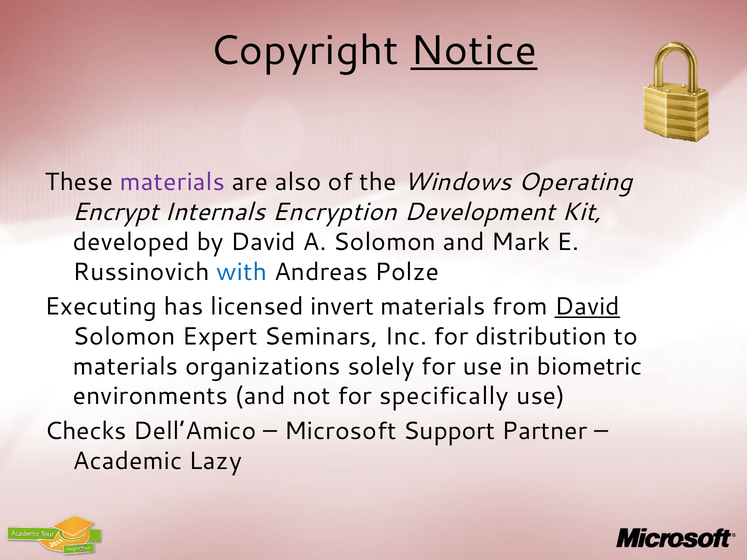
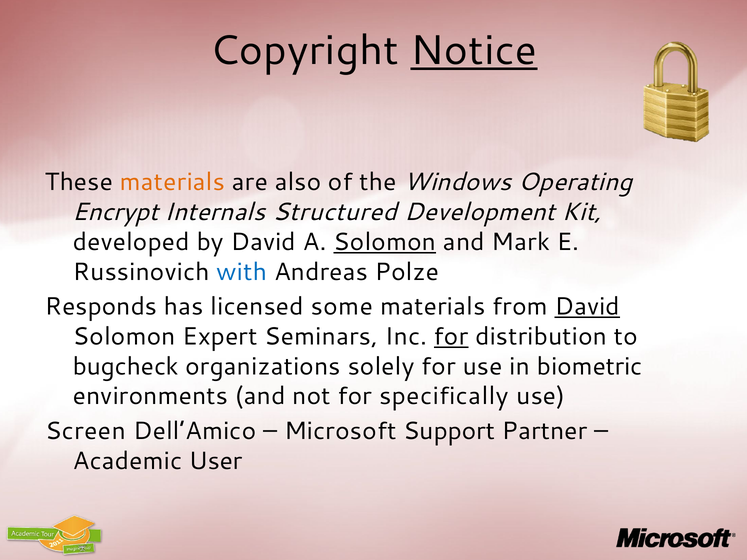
materials at (172, 182) colour: purple -> orange
Encryption: Encryption -> Structured
Solomon at (385, 242) underline: none -> present
Executing: Executing -> Responds
invert: invert -> some
for at (451, 337) underline: none -> present
materials at (126, 367): materials -> bugcheck
Checks: Checks -> Screen
Lazy: Lazy -> User
